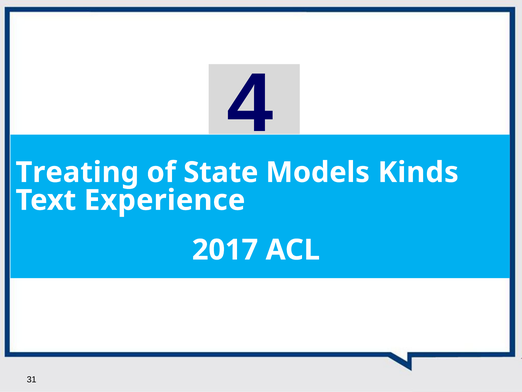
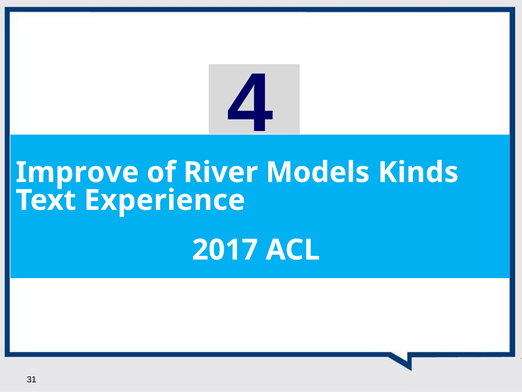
Treating: Treating -> Improve
State: State -> River
